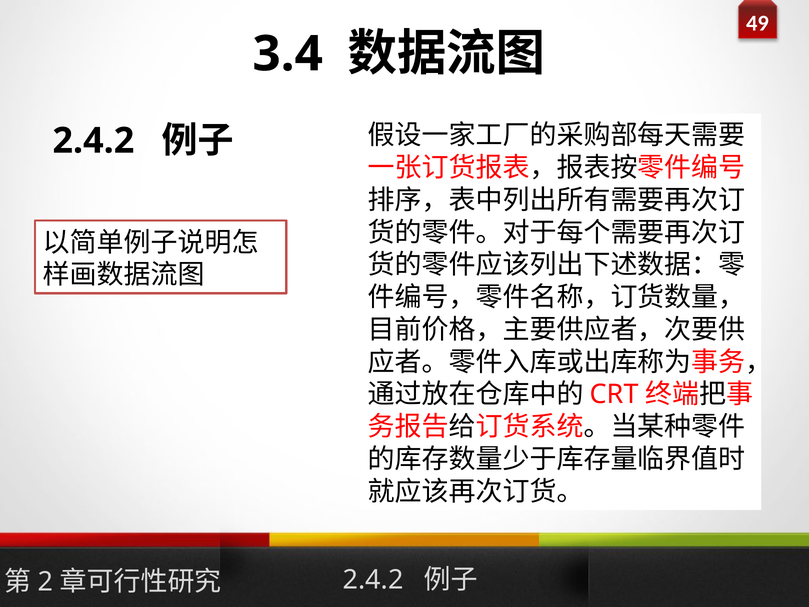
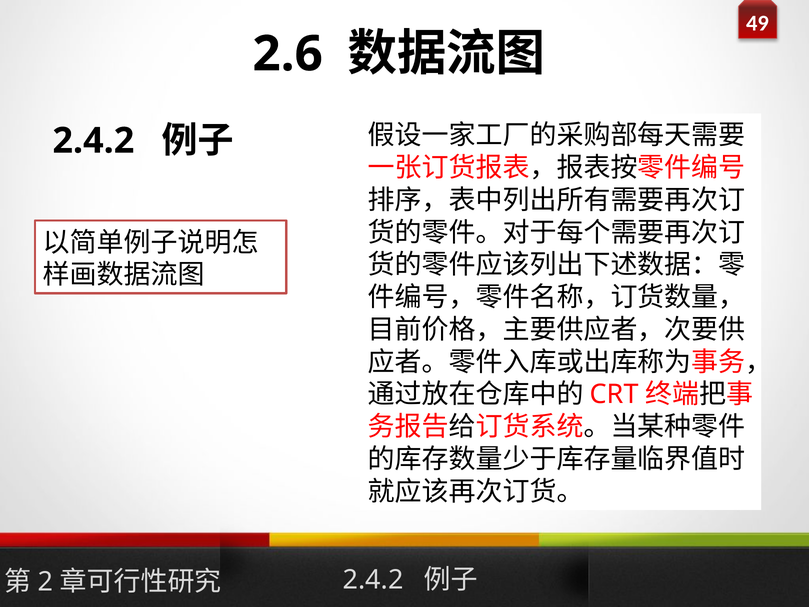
3.4: 3.4 -> 2.6
